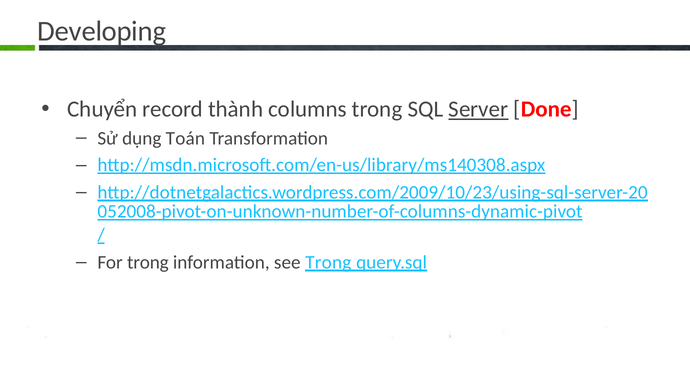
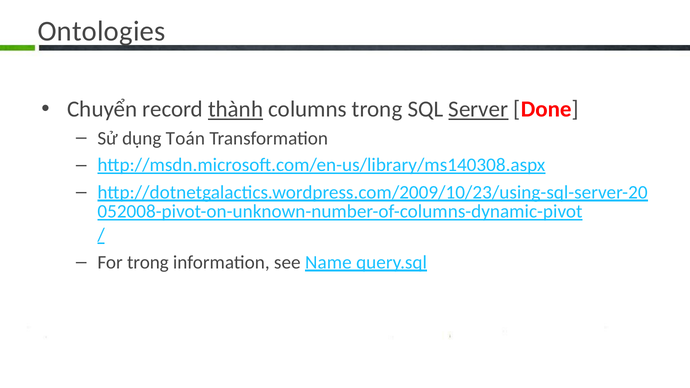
Developing: Developing -> Ontologies
thành underline: none -> present
see Trong: Trong -> Name
